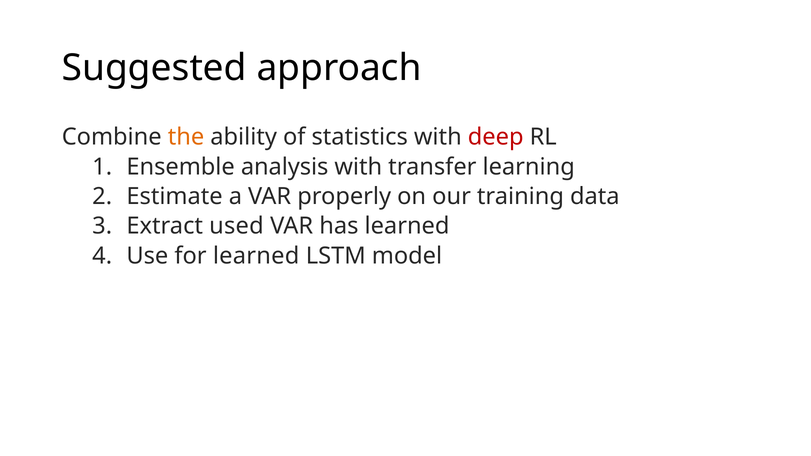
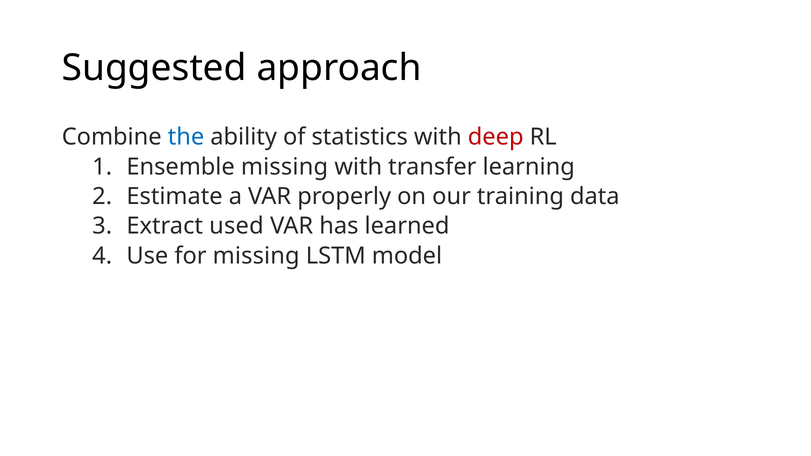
the colour: orange -> blue
Ensemble analysis: analysis -> missing
for learned: learned -> missing
